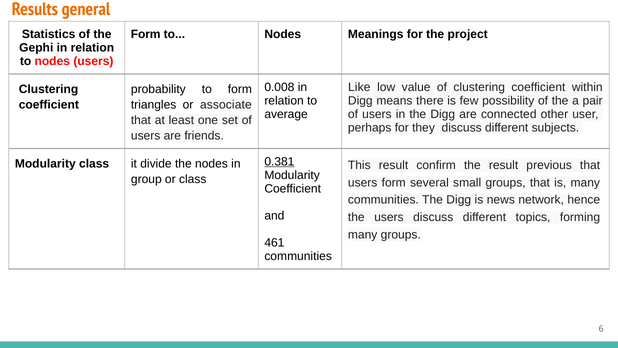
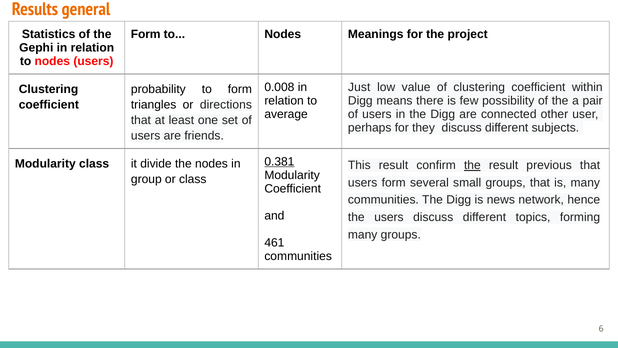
Like: Like -> Just
associate: associate -> directions
the at (472, 165) underline: none -> present
